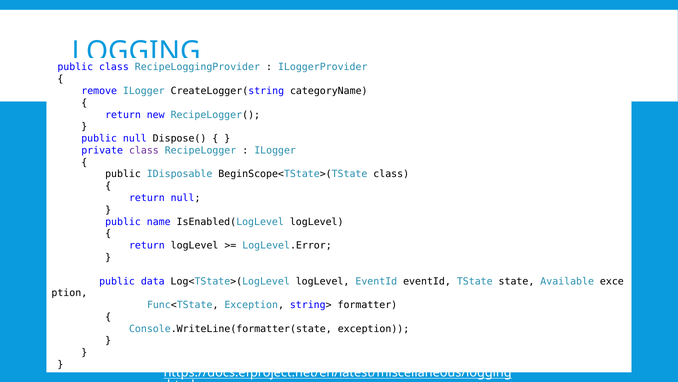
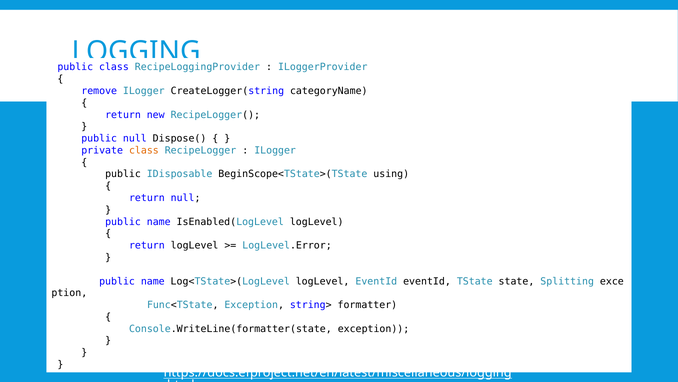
class at (144, 150) colour: purple -> orange
BeginScope<TState>(TState class: class -> using
data at (153, 281): data -> name
Available: Available -> Splitting
